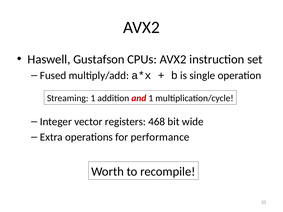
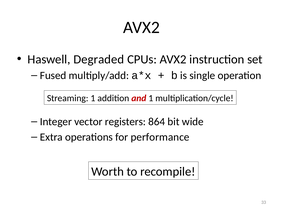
Gustafson: Gustafson -> Degraded
468: 468 -> 864
